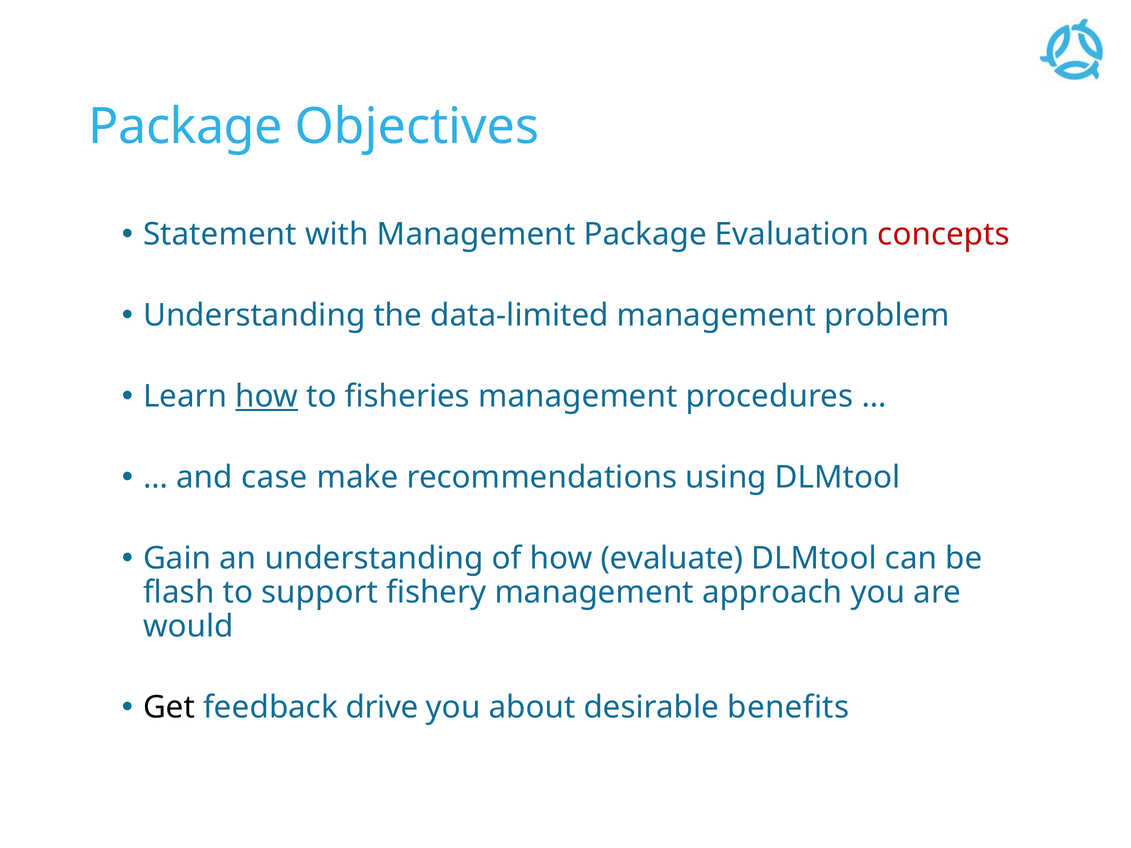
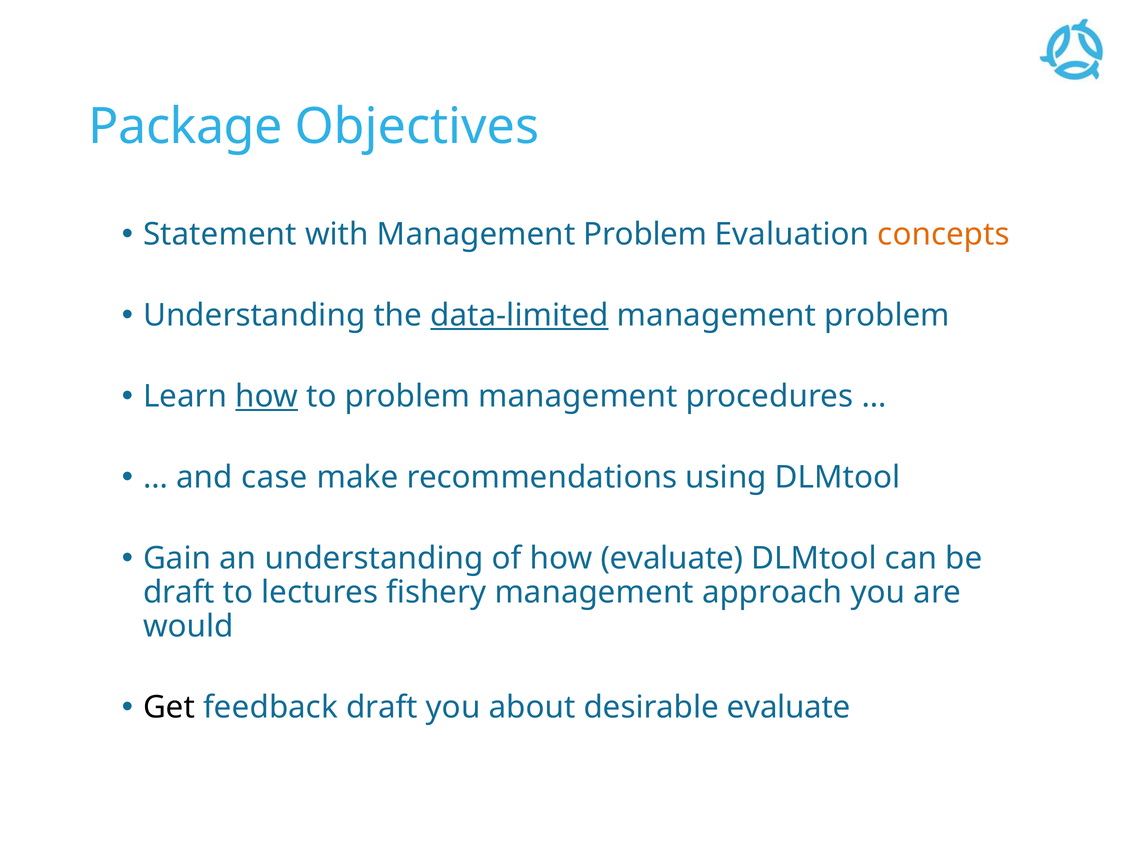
with Management Package: Package -> Problem
concepts colour: red -> orange
data-limited underline: none -> present
to fisheries: fisheries -> problem
flash at (179, 593): flash -> draft
support: support -> lectures
feedback drive: drive -> draft
desirable benefits: benefits -> evaluate
